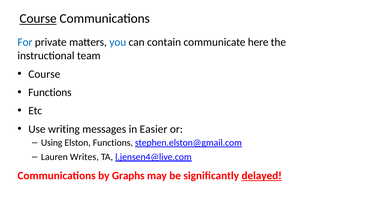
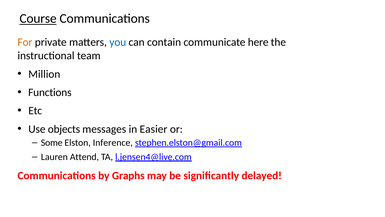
For colour: blue -> orange
Course at (44, 74): Course -> Million
writing: writing -> objects
Using: Using -> Some
Elston Functions: Functions -> Inference
Writes: Writes -> Attend
delayed underline: present -> none
